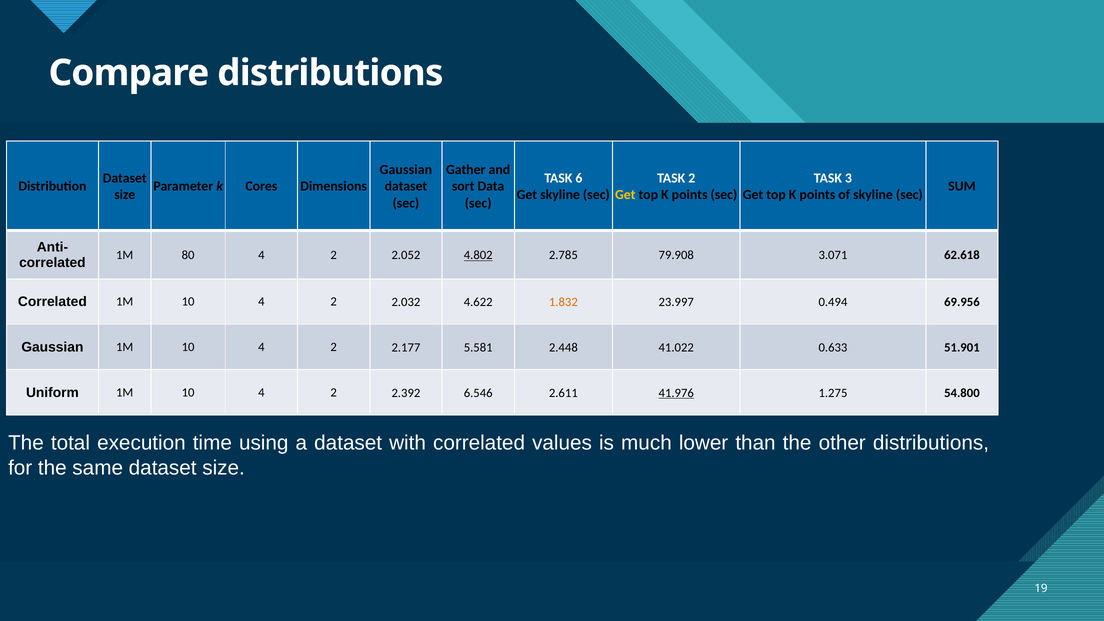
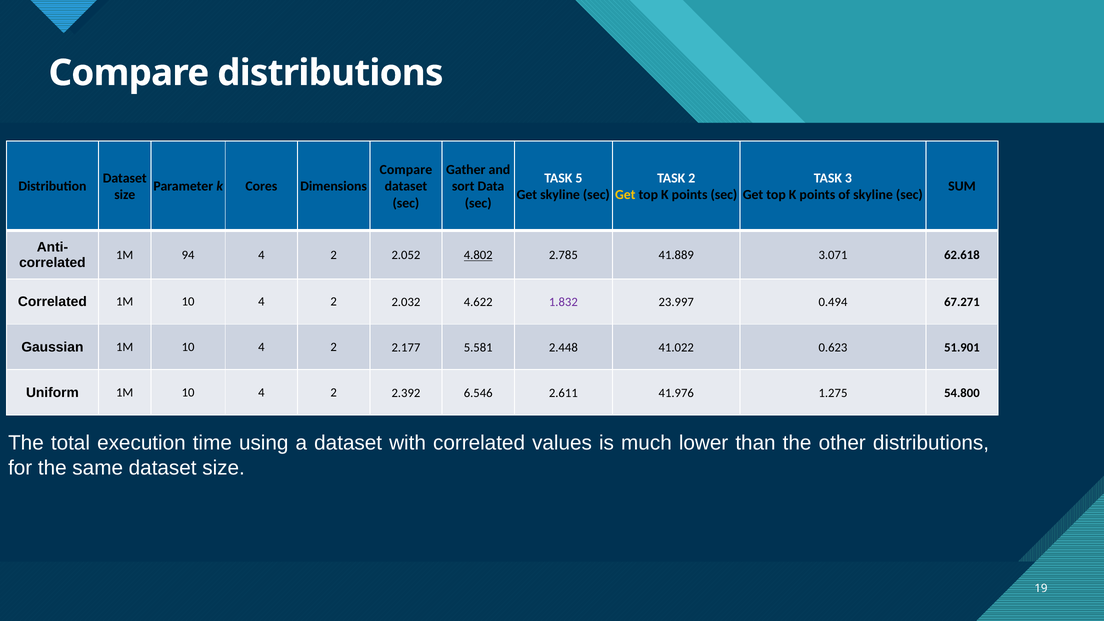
Gaussian at (406, 170): Gaussian -> Compare
6: 6 -> 5
80: 80 -> 94
79.908: 79.908 -> 41.889
1.832 colour: orange -> purple
69.956: 69.956 -> 67.271
0.633: 0.633 -> 0.623
41.976 underline: present -> none
